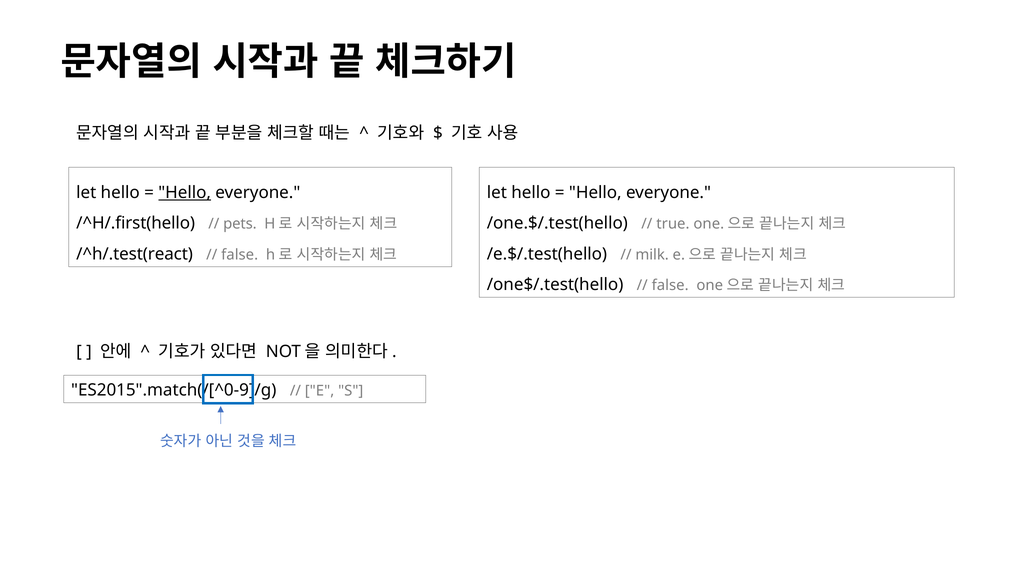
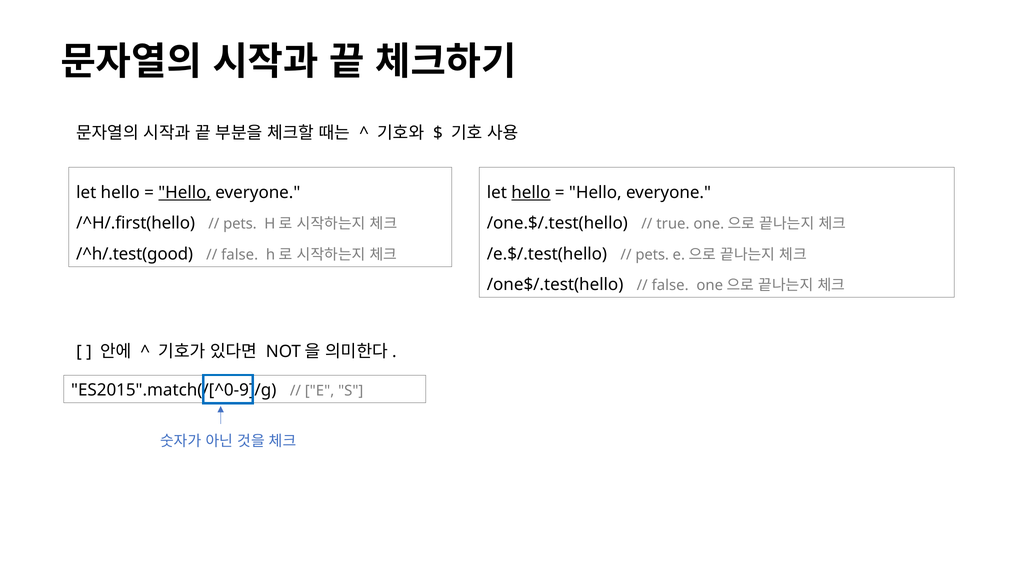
hello at (531, 193) underline: none -> present
/^h/.test(react: /^h/.test(react -> /^h/.test(good
milk at (652, 255): milk -> pets
